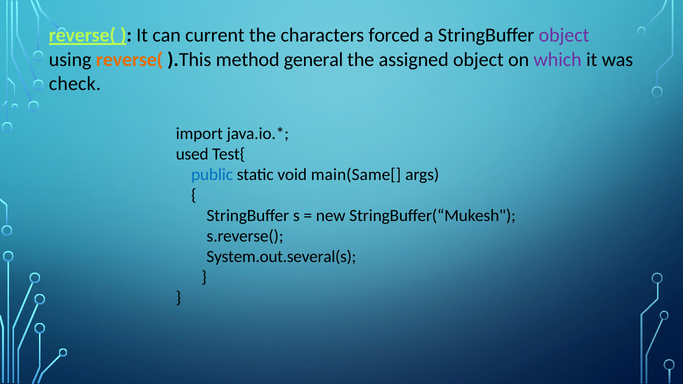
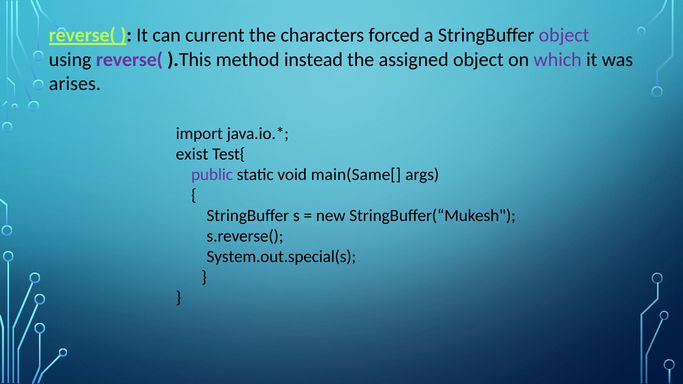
reverse( at (129, 60) colour: orange -> purple
general: general -> instead
check: check -> arises
used: used -> exist
public colour: blue -> purple
System.out.several(s: System.out.several(s -> System.out.special(s
